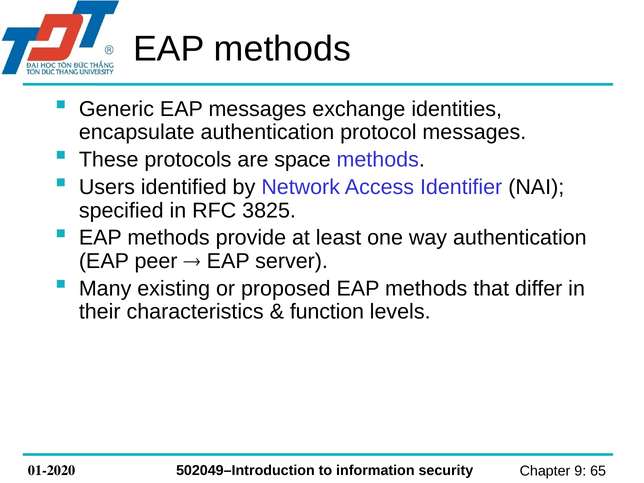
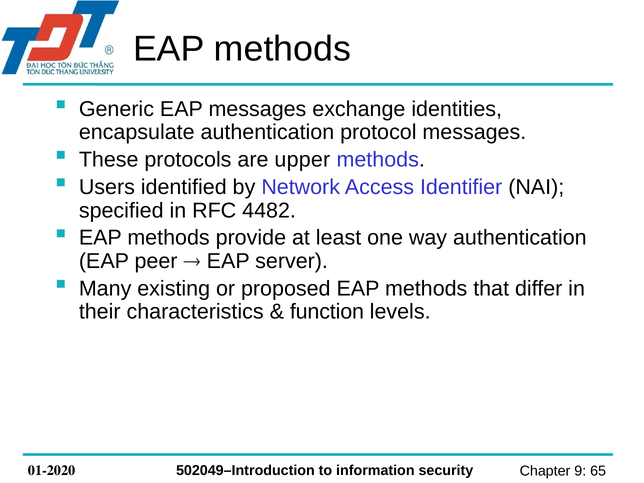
space: space -> upper
3825: 3825 -> 4482
